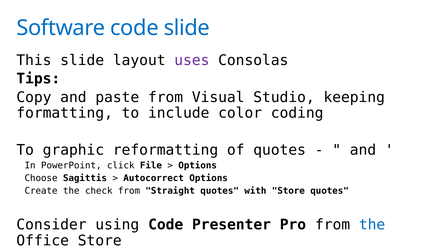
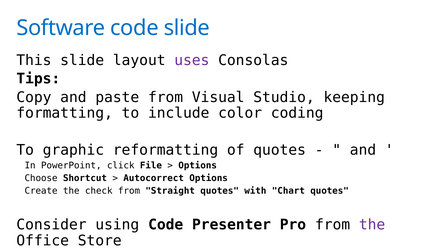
Sagittis: Sagittis -> Shortcut
with Store: Store -> Chart
the at (372, 225) colour: blue -> purple
